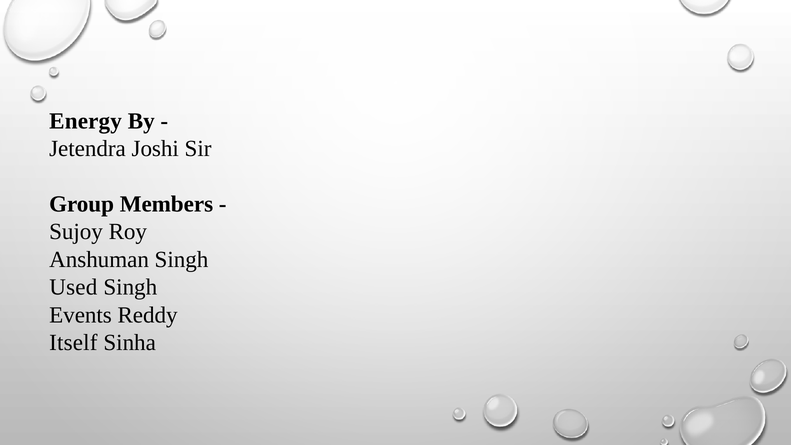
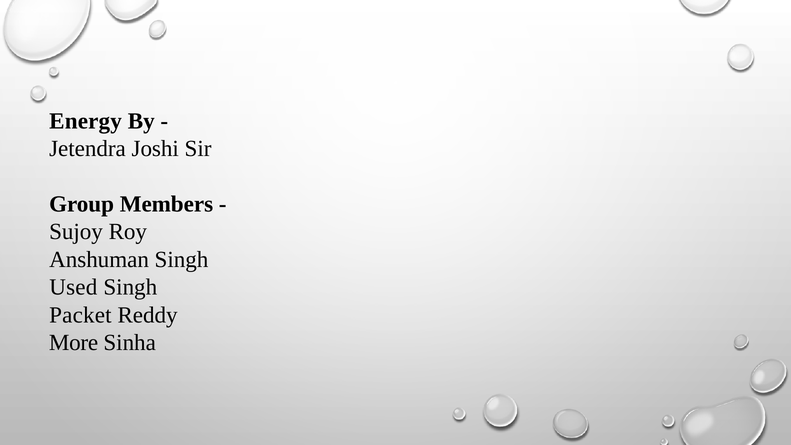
Events: Events -> Packet
Itself: Itself -> More
